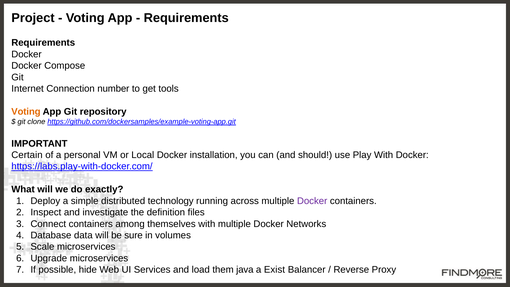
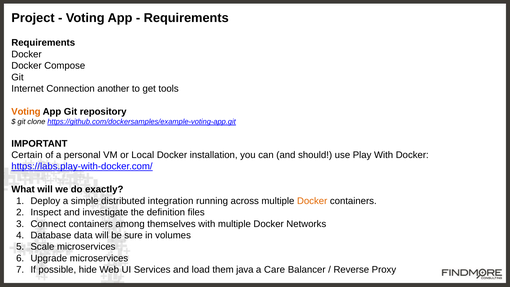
number: number -> another
technology: technology -> integration
Docker at (312, 201) colour: purple -> orange
Exist: Exist -> Care
